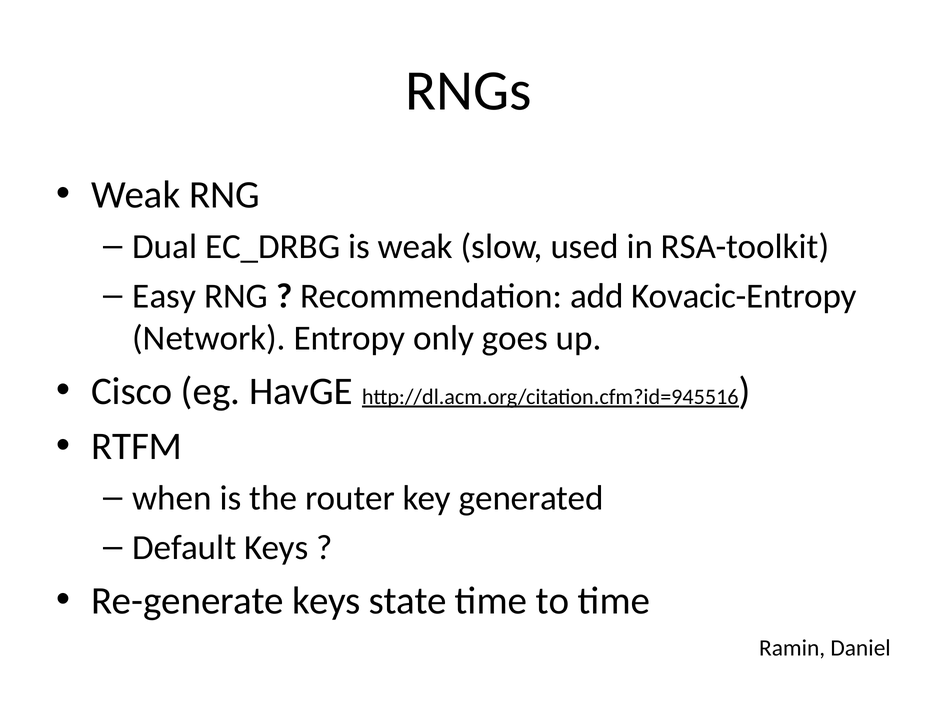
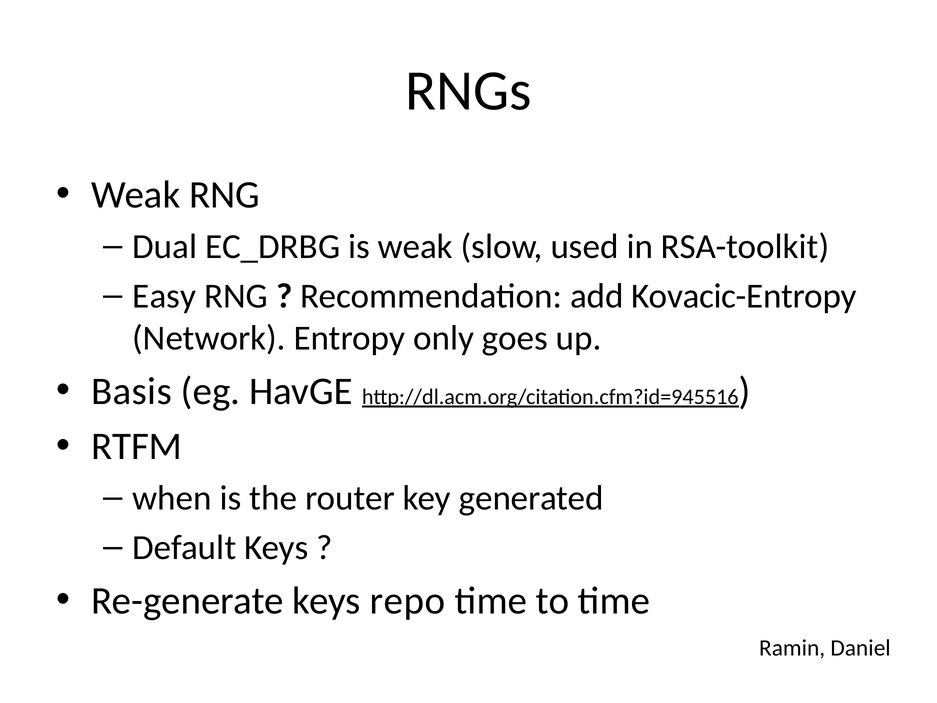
Cisco: Cisco -> Basis
state: state -> repo
